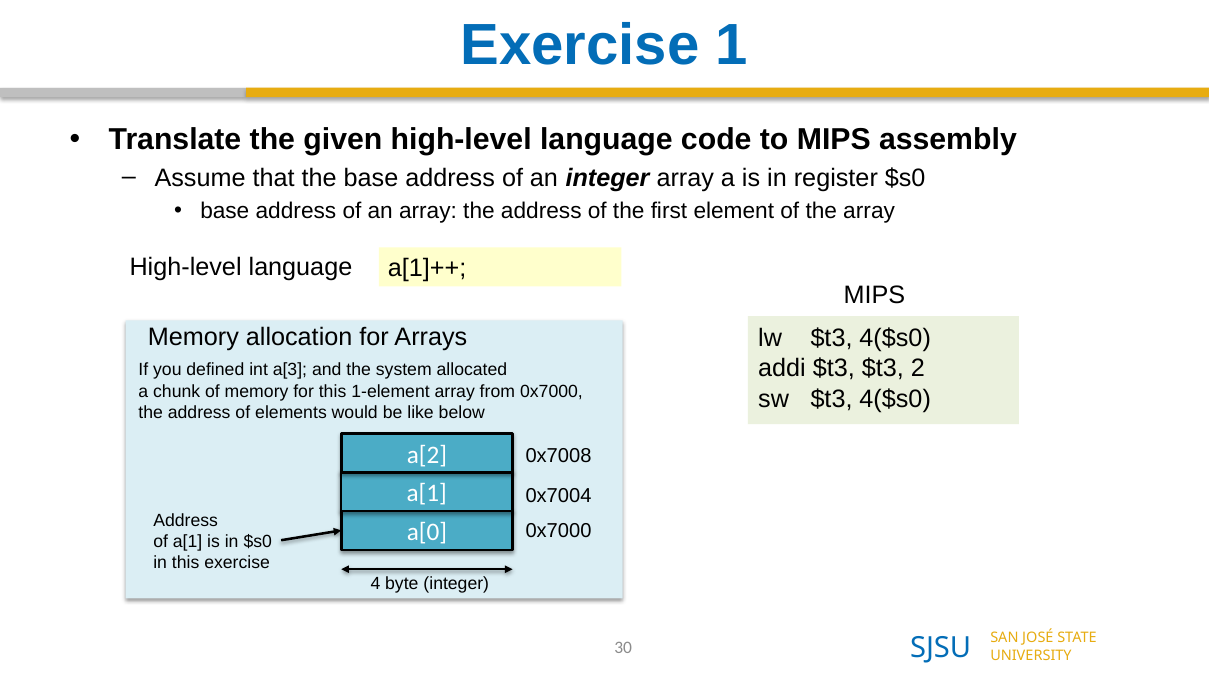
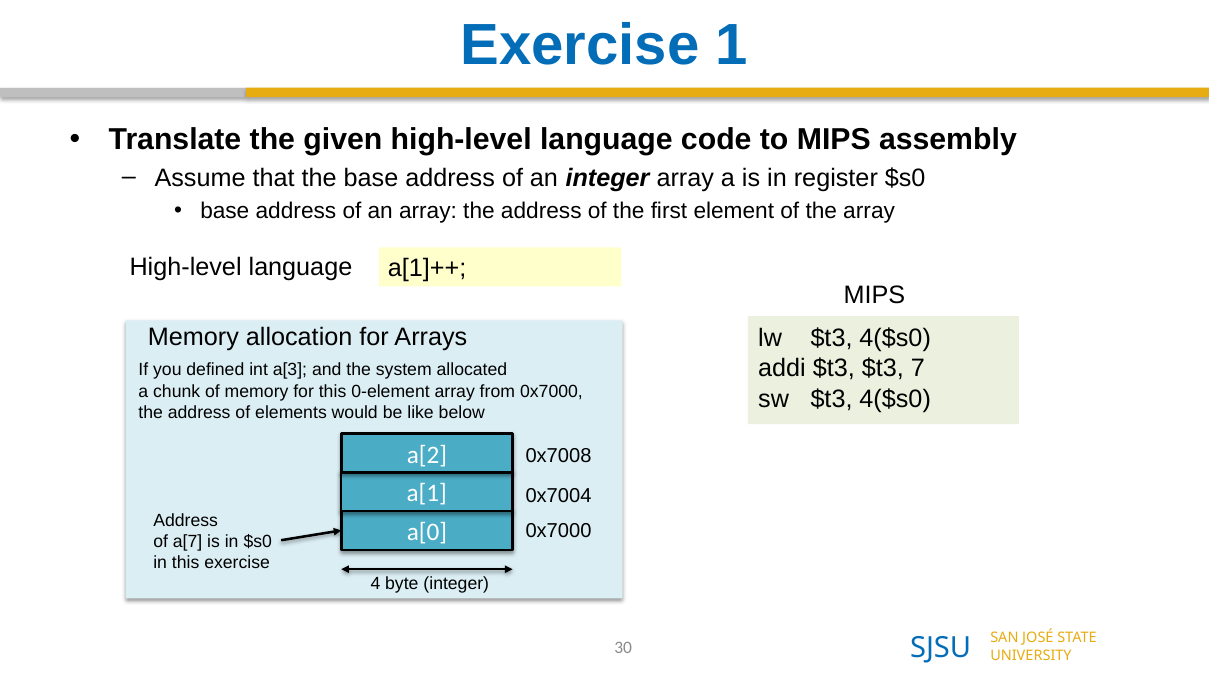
2: 2 -> 7
1-element: 1-element -> 0-element
of a[1: a[1 -> a[7
